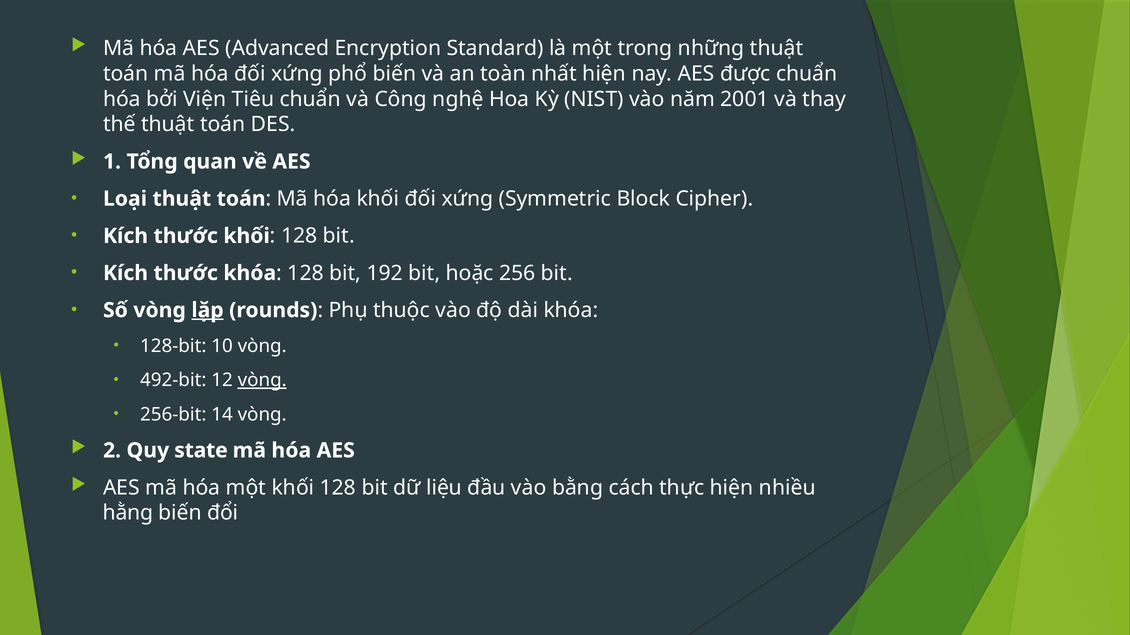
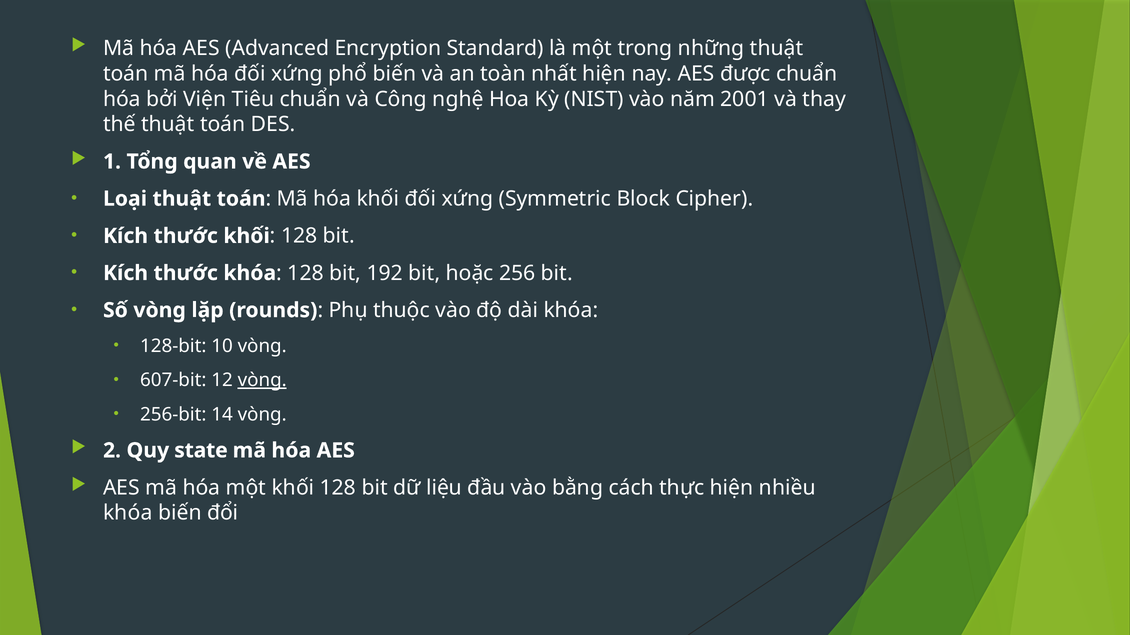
lặp underline: present -> none
492-bit: 492-bit -> 607-bit
hằng at (128, 513): hằng -> khóa
